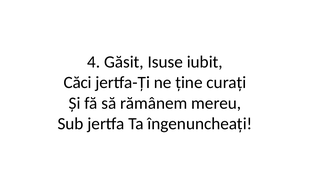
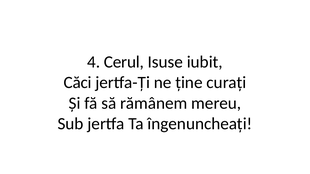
Găsit: Găsit -> Cerul
